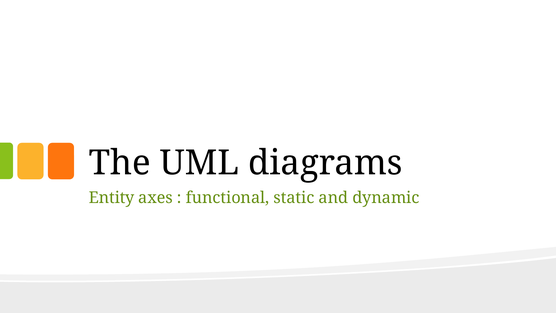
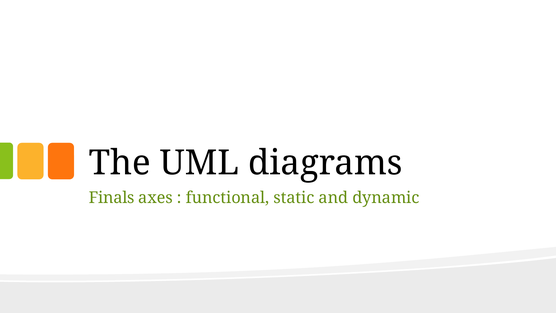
Entity: Entity -> Finals
